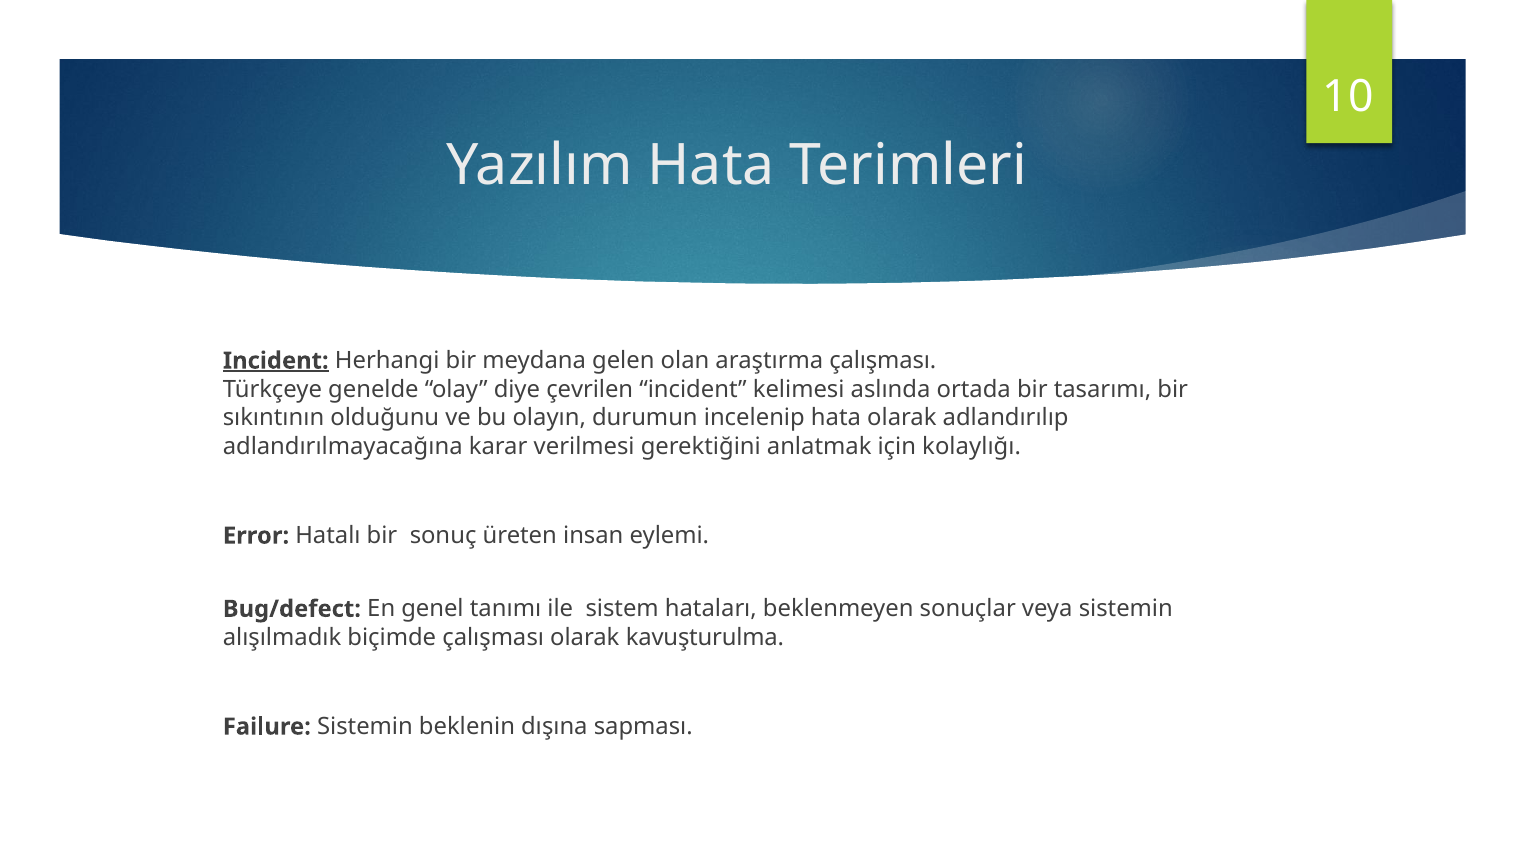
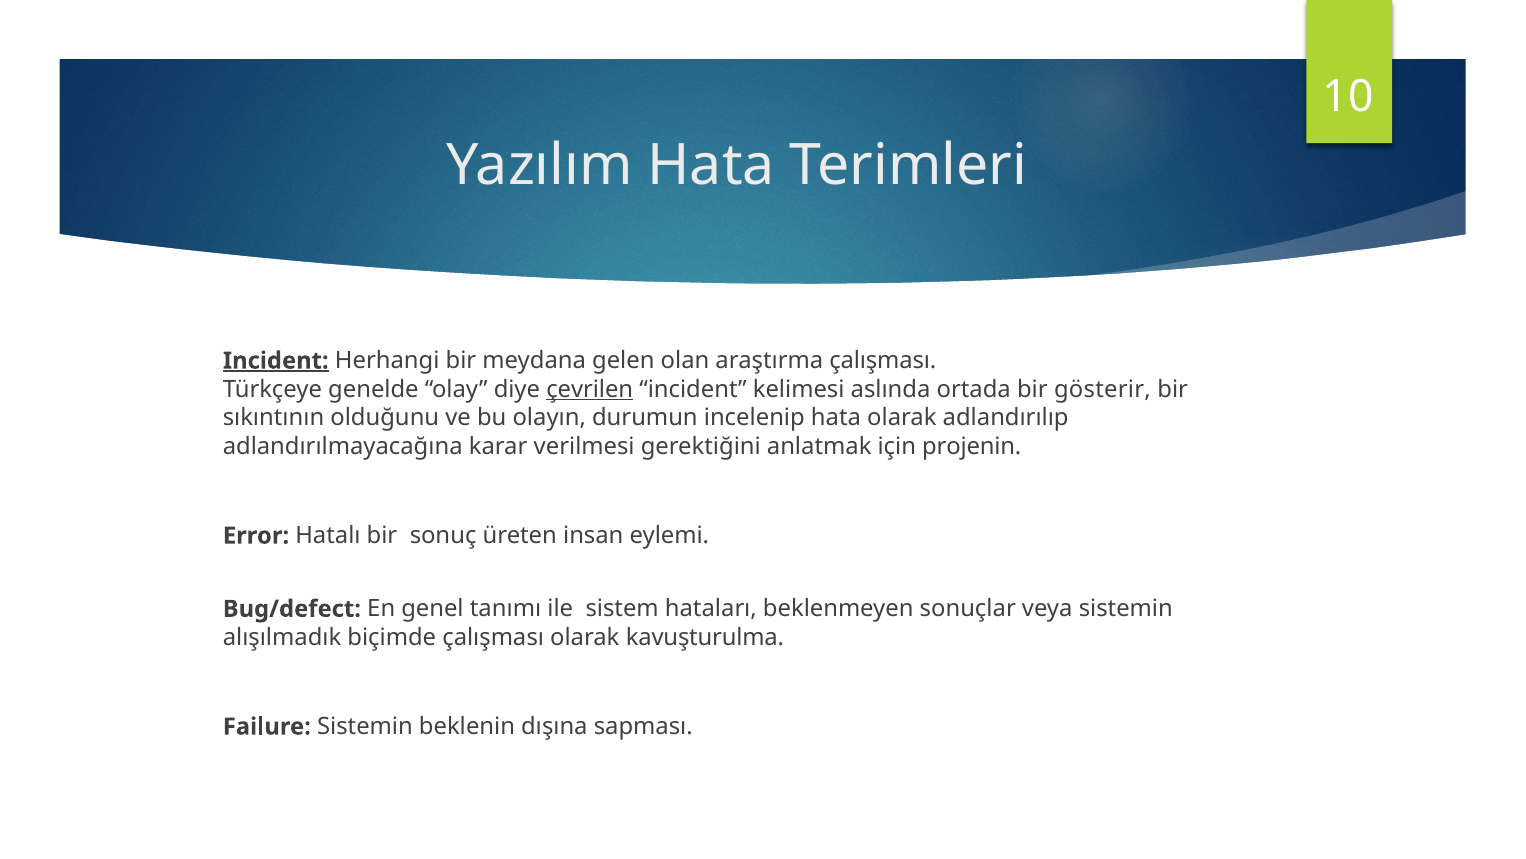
çevrilen underline: none -> present
tasarımı: tasarımı -> gösterir
kolaylığı: kolaylığı -> projenin
